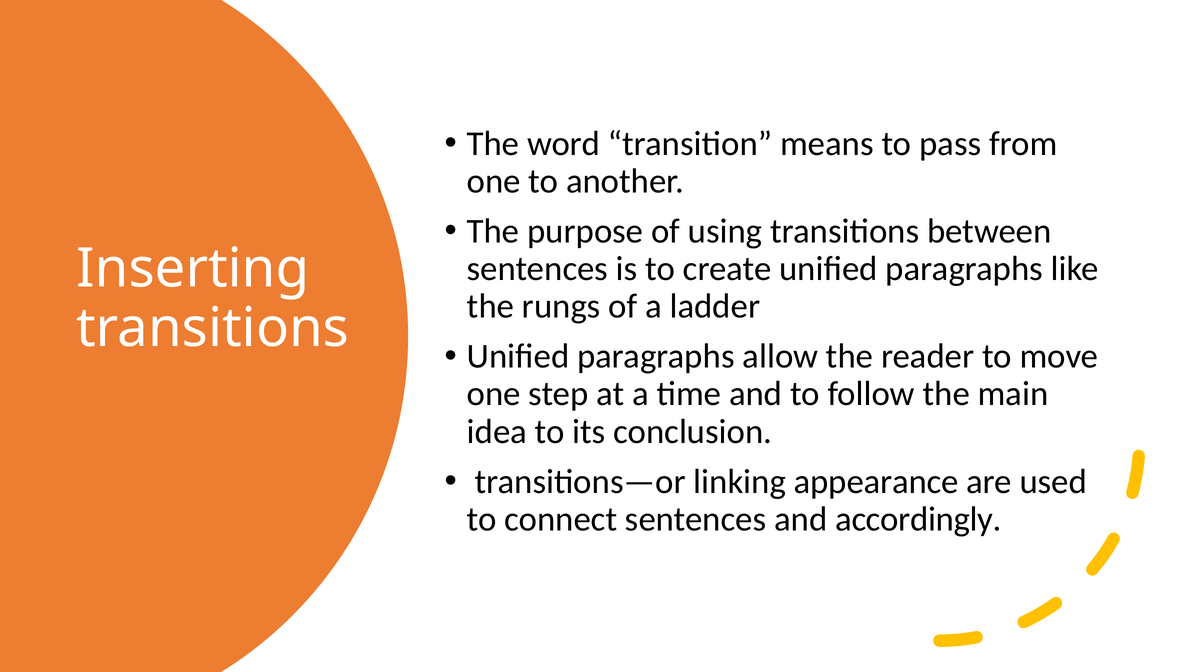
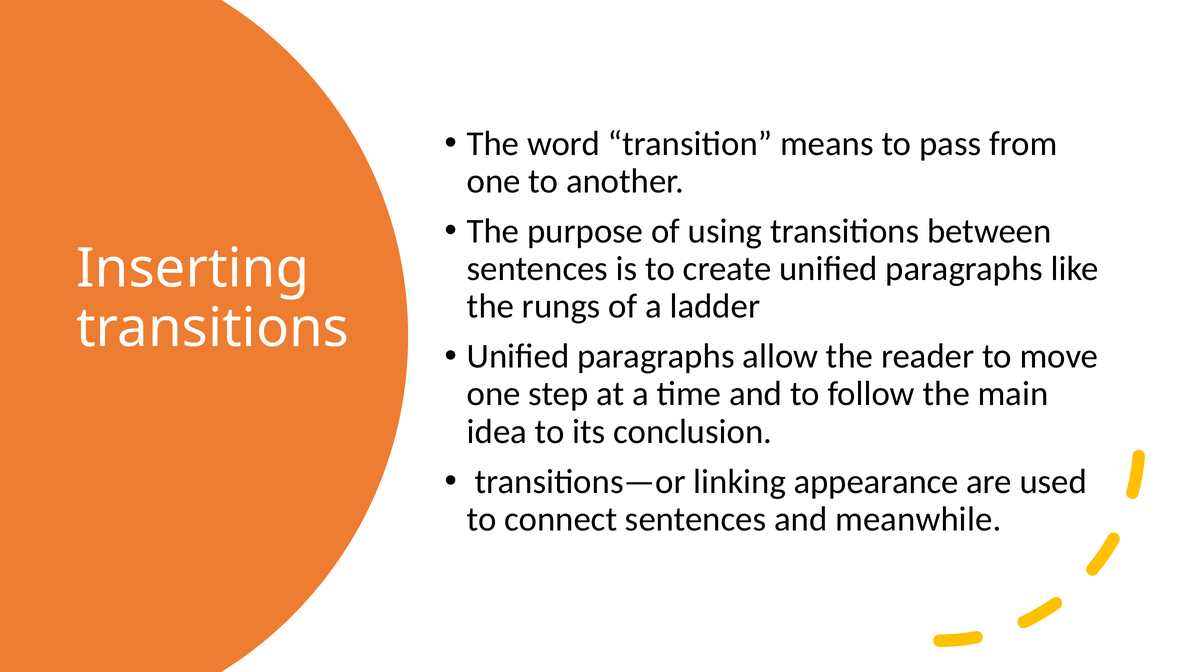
accordingly: accordingly -> meanwhile
